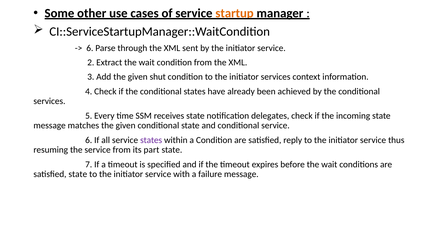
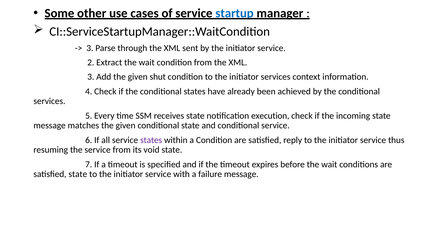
startup colour: orange -> blue
6 at (90, 48): 6 -> 3
delegates: delegates -> execution
part: part -> void
